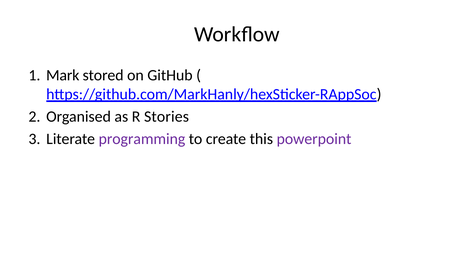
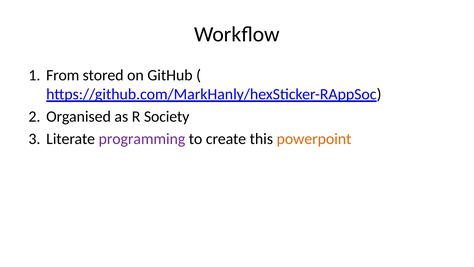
Mark: Mark -> From
Stories: Stories -> Society
powerpoint colour: purple -> orange
